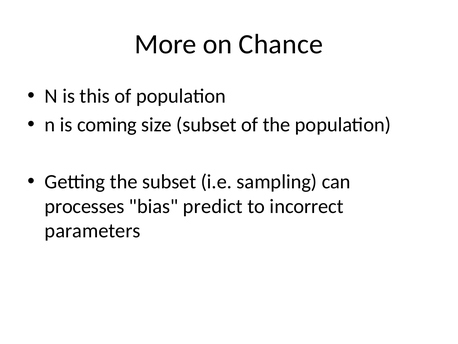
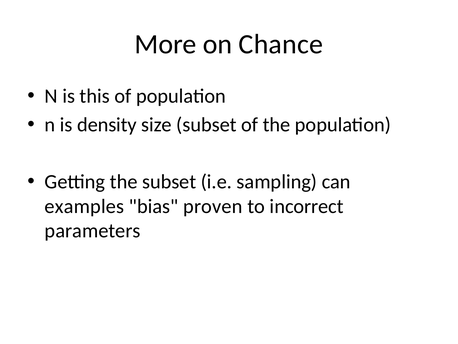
coming: coming -> density
processes: processes -> examples
predict: predict -> proven
